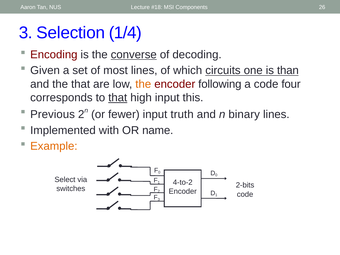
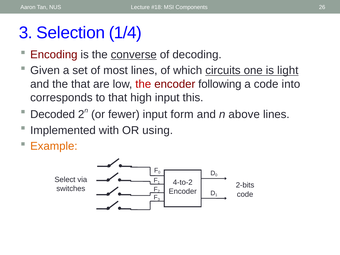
than: than -> light
the at (143, 84) colour: orange -> red
four: four -> into
that at (118, 98) underline: present -> none
Previous: Previous -> Decoded
truth: truth -> form
binary: binary -> above
name: name -> using
